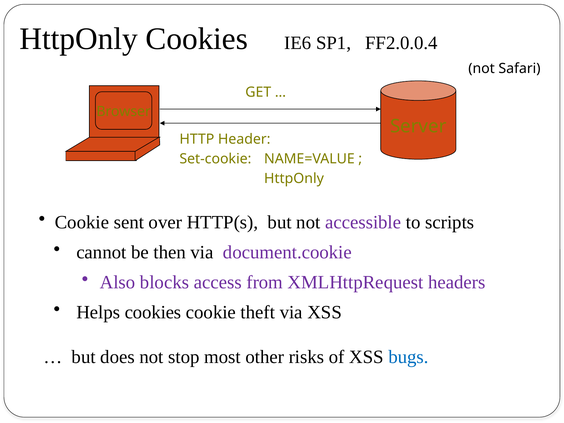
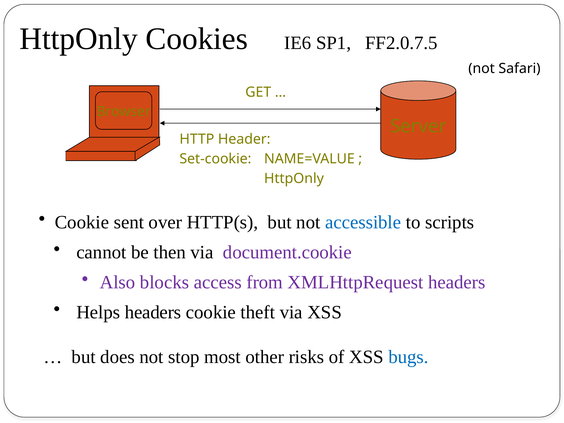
FF2.0.0.4: FF2.0.0.4 -> FF2.0.7.5
accessible colour: purple -> blue
Helps cookies: cookies -> headers
